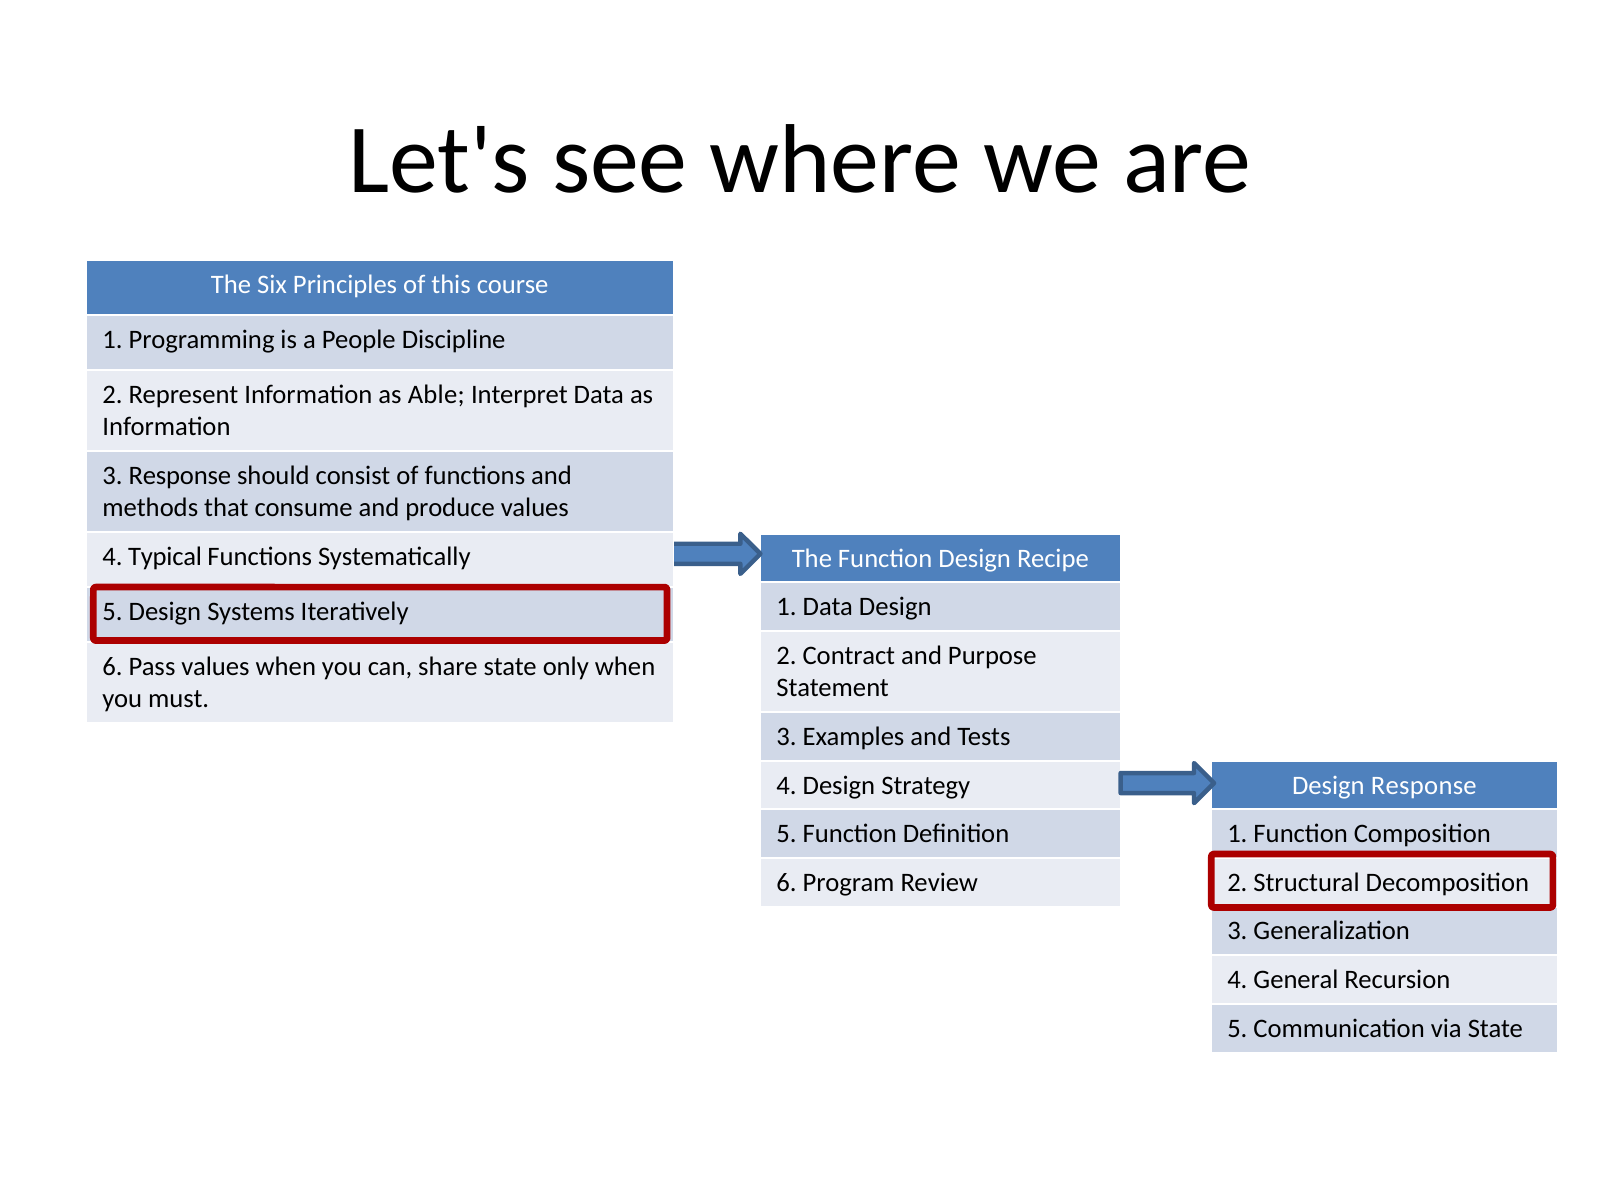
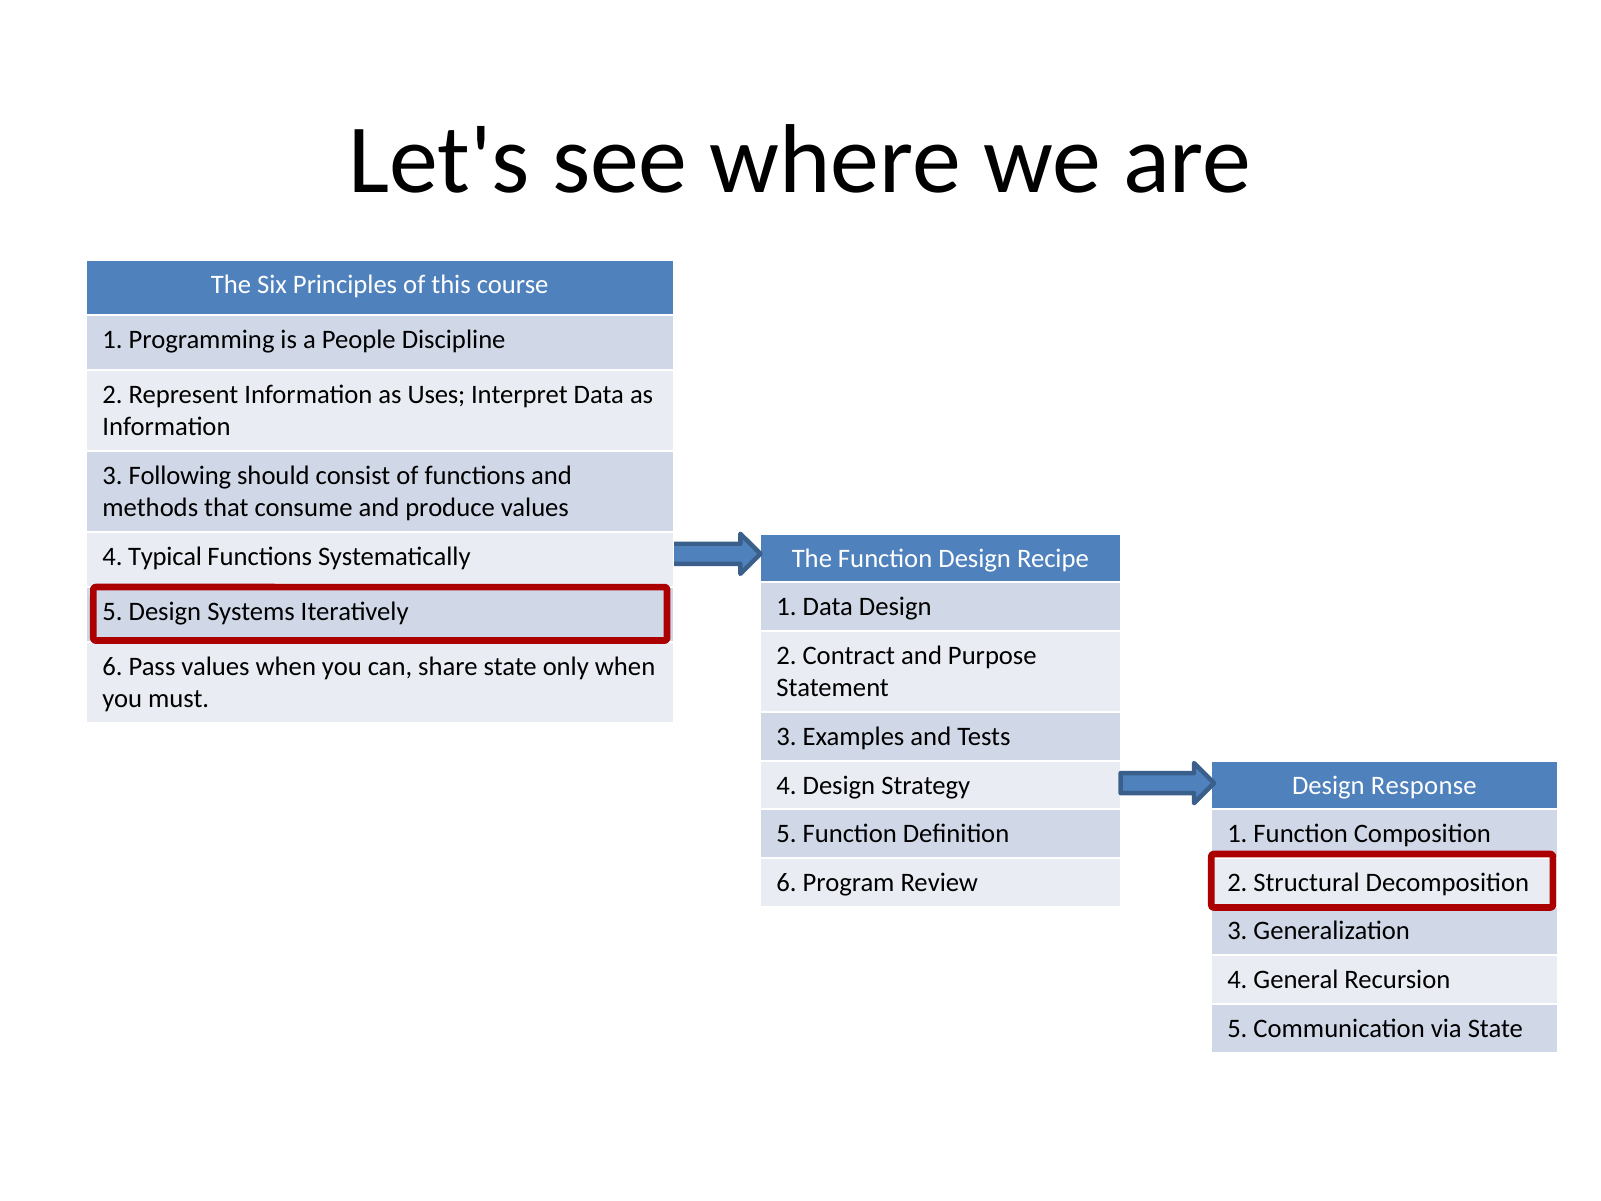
Able: Able -> Uses
3 Response: Response -> Following
